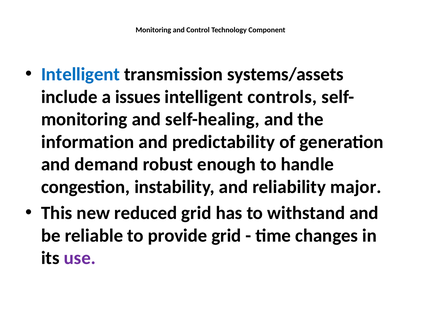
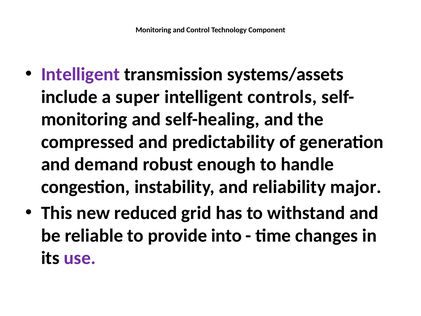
Intelligent at (80, 74) colour: blue -> purple
issues: issues -> super
information: information -> compressed
provide grid: grid -> into
